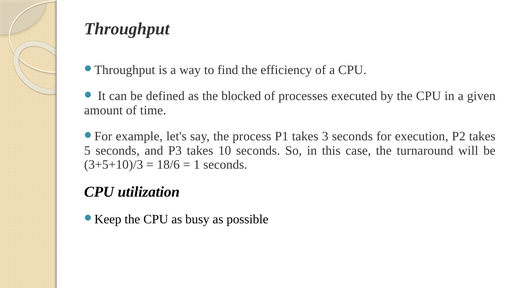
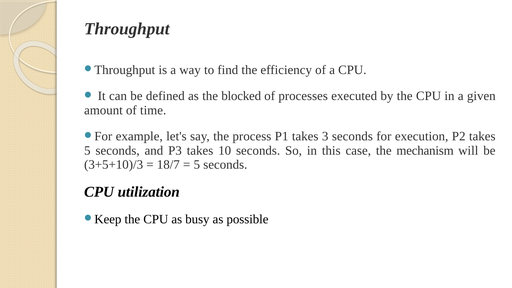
turnaround: turnaround -> mechanism
18/6: 18/6 -> 18/7
1 at (197, 165): 1 -> 5
